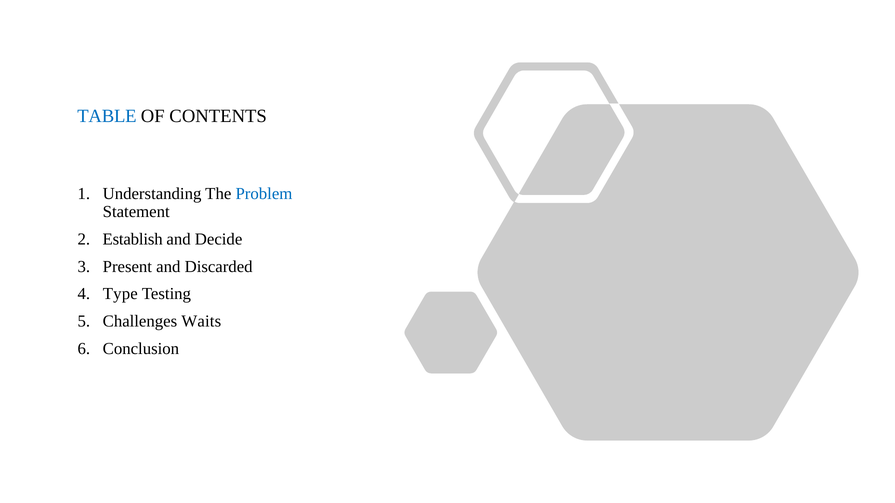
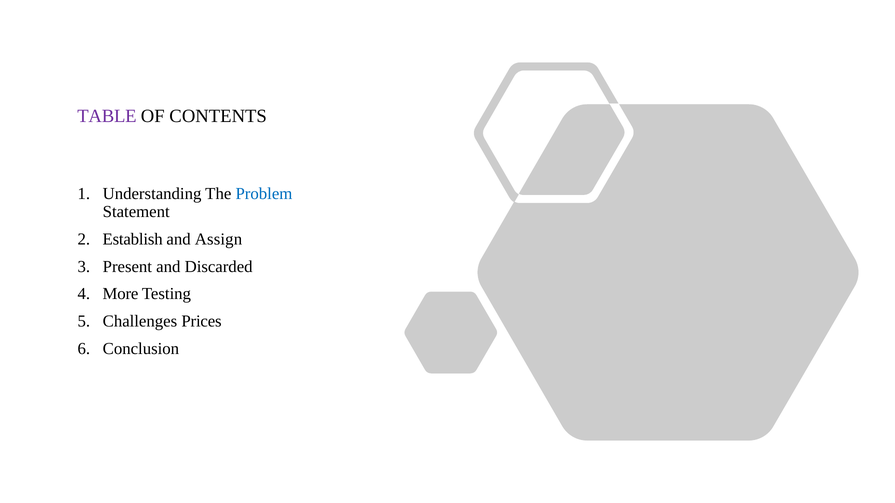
TABLE colour: blue -> purple
Decide: Decide -> Assign
Type: Type -> More
Waits: Waits -> Prices
